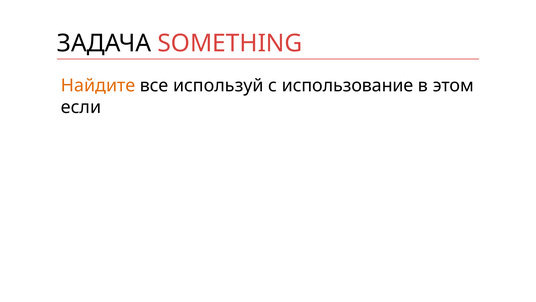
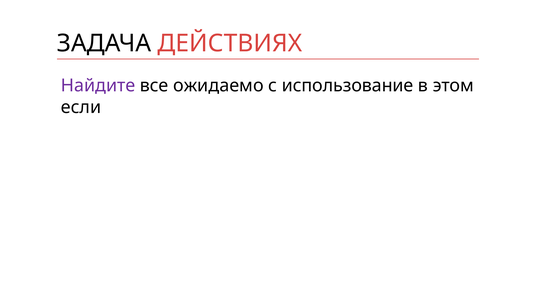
SOMETHING: SOMETHING -> ДЕЙСТВИЯХ
Найдите colour: orange -> purple
используй: используй -> ожидаемо
